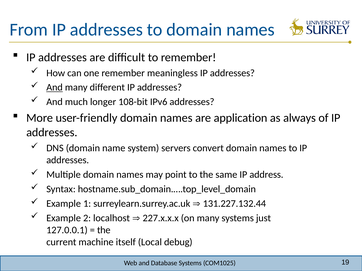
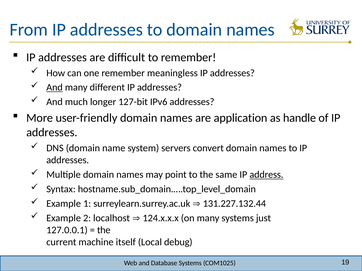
108-bit: 108-bit -> 127-bit
always: always -> handle
address underline: none -> present
227.x.x.x: 227.x.x.x -> 124.x.x.x
